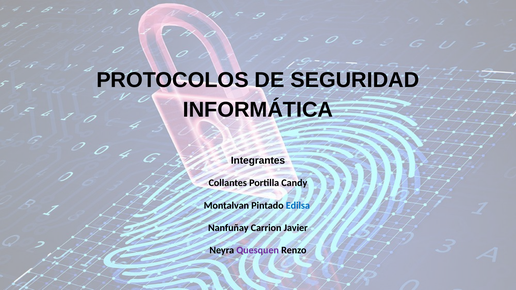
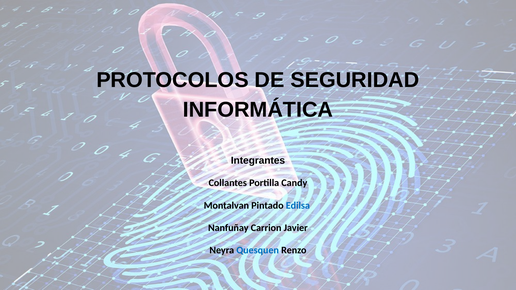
Quesquen colour: purple -> blue
